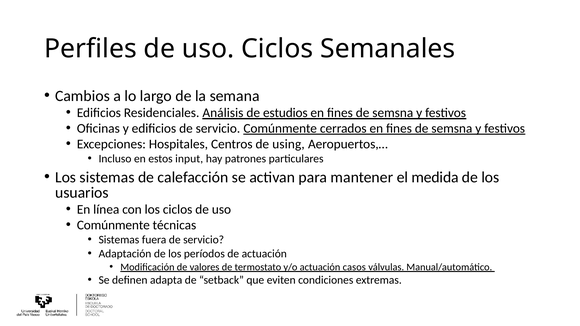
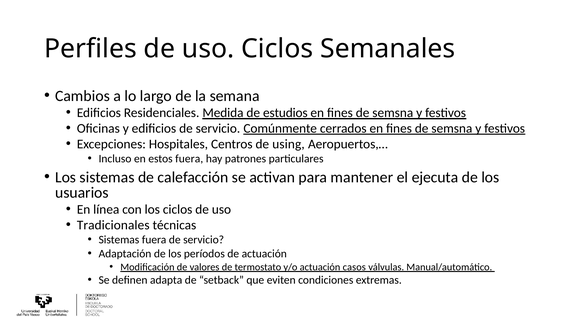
Análisis: Análisis -> Medida
estos input: input -> fuera
medida: medida -> ejecuta
Comúnmente at (113, 225): Comúnmente -> Tradicionales
